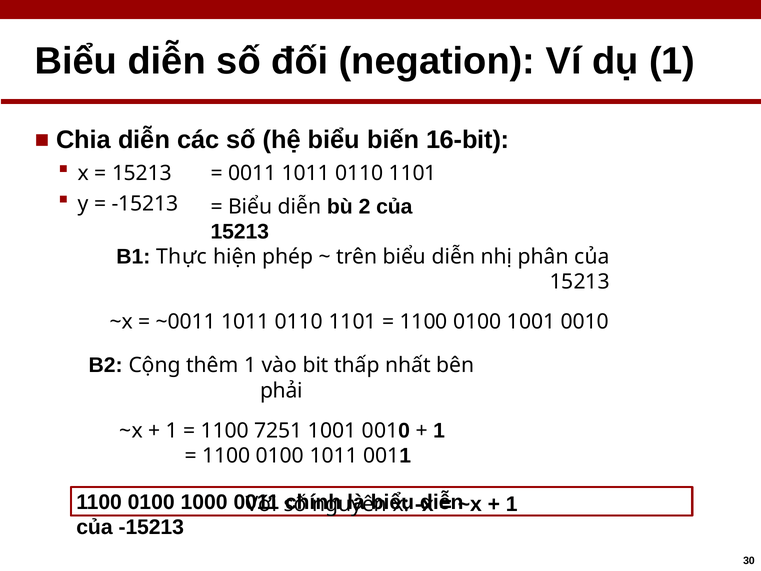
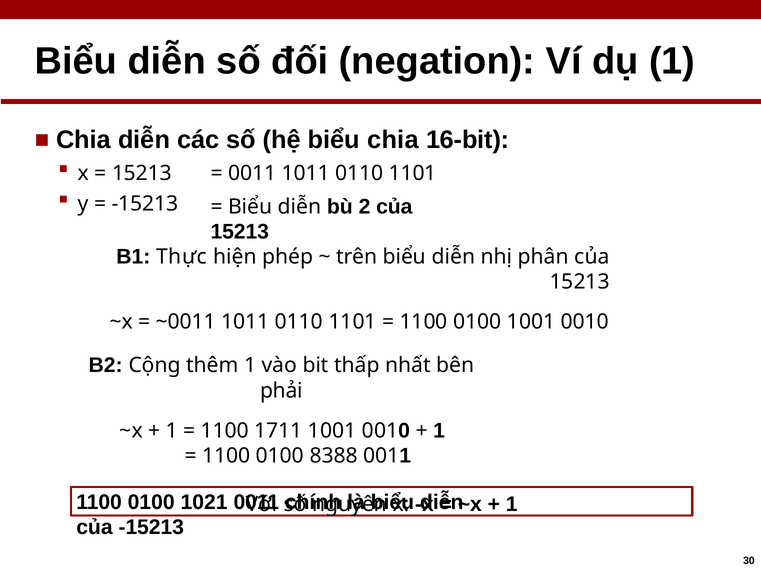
biểu biến: biến -> chia
7251: 7251 -> 1711
0100 1011: 1011 -> 8388
1000: 1000 -> 1021
